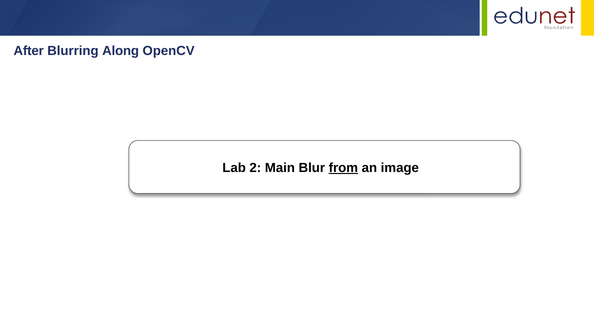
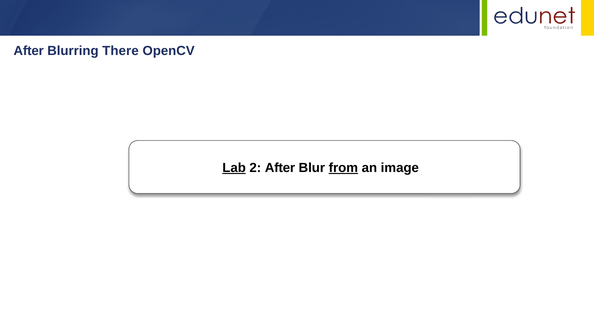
Along: Along -> There
Lab underline: none -> present
2 Main: Main -> After
